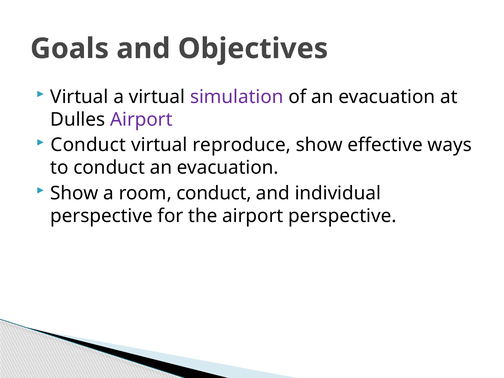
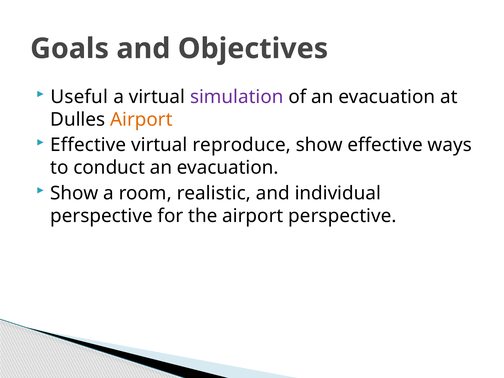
Virtual at (79, 97): Virtual -> Useful
Airport at (141, 120) colour: purple -> orange
Conduct at (88, 145): Conduct -> Effective
room conduct: conduct -> realistic
